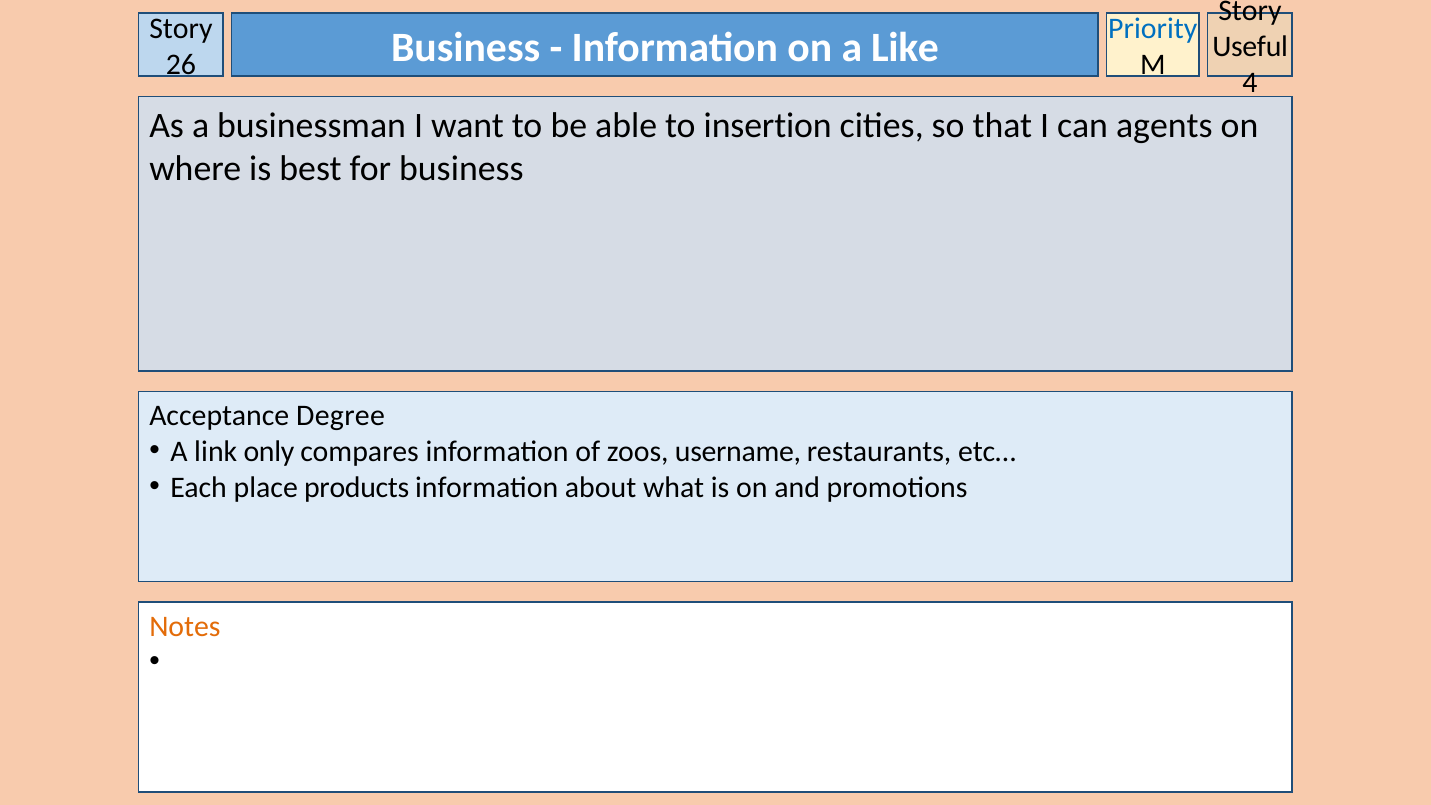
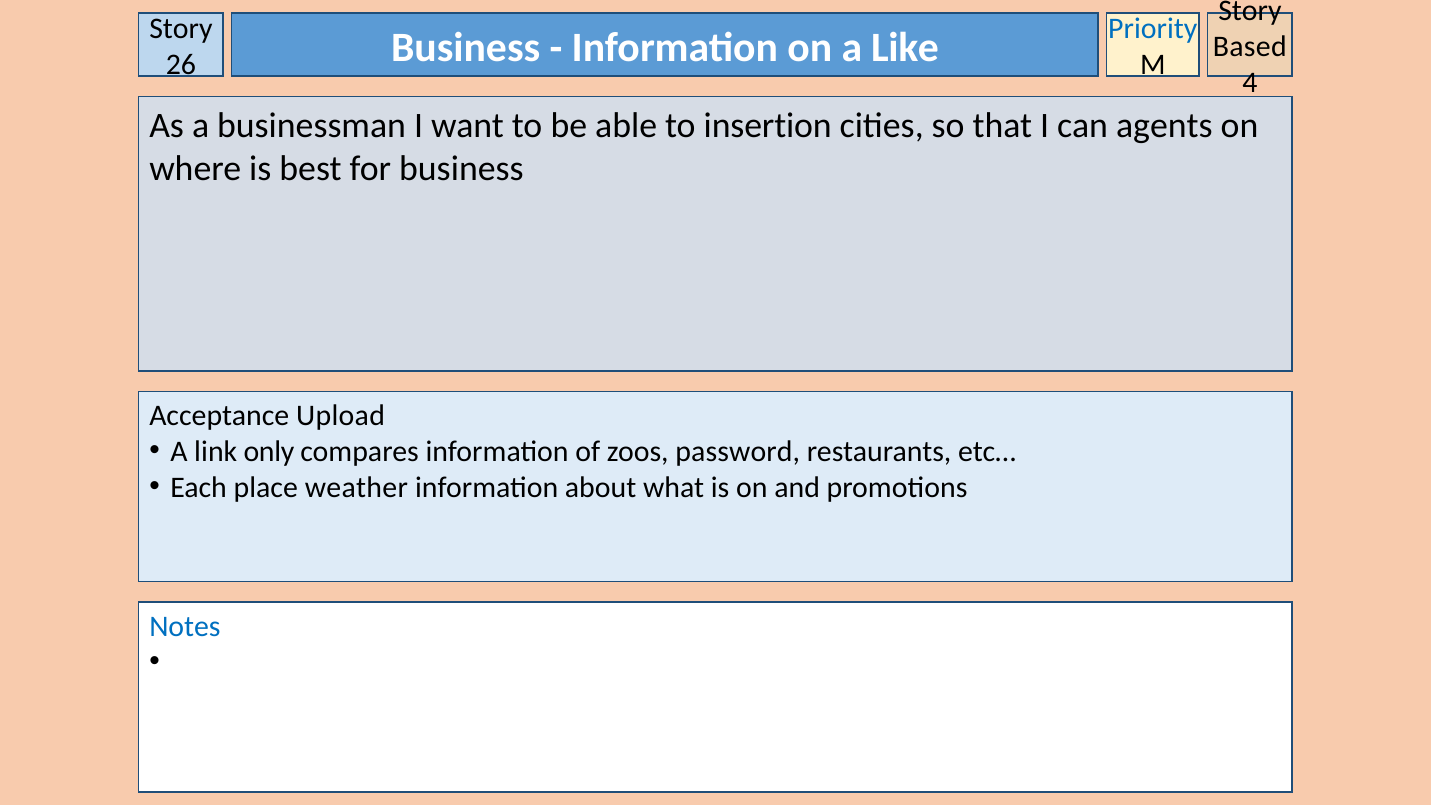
Useful: Useful -> Based
Degree: Degree -> Upload
username: username -> password
products: products -> weather
Notes colour: orange -> blue
